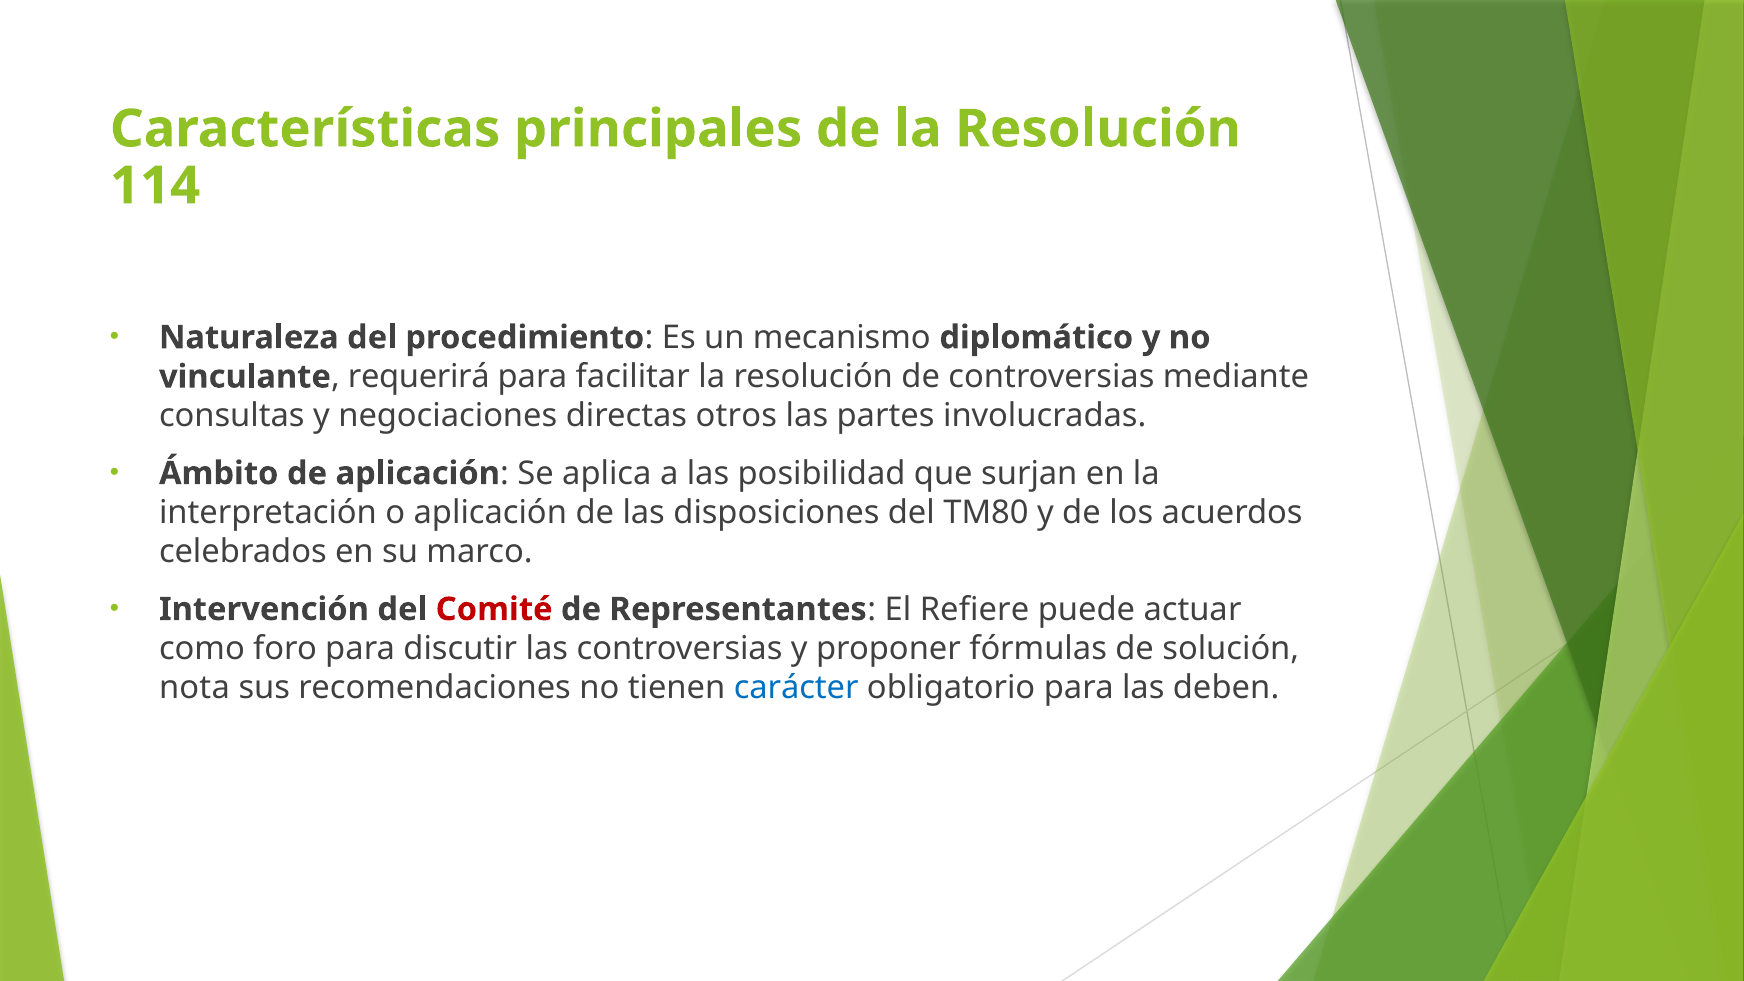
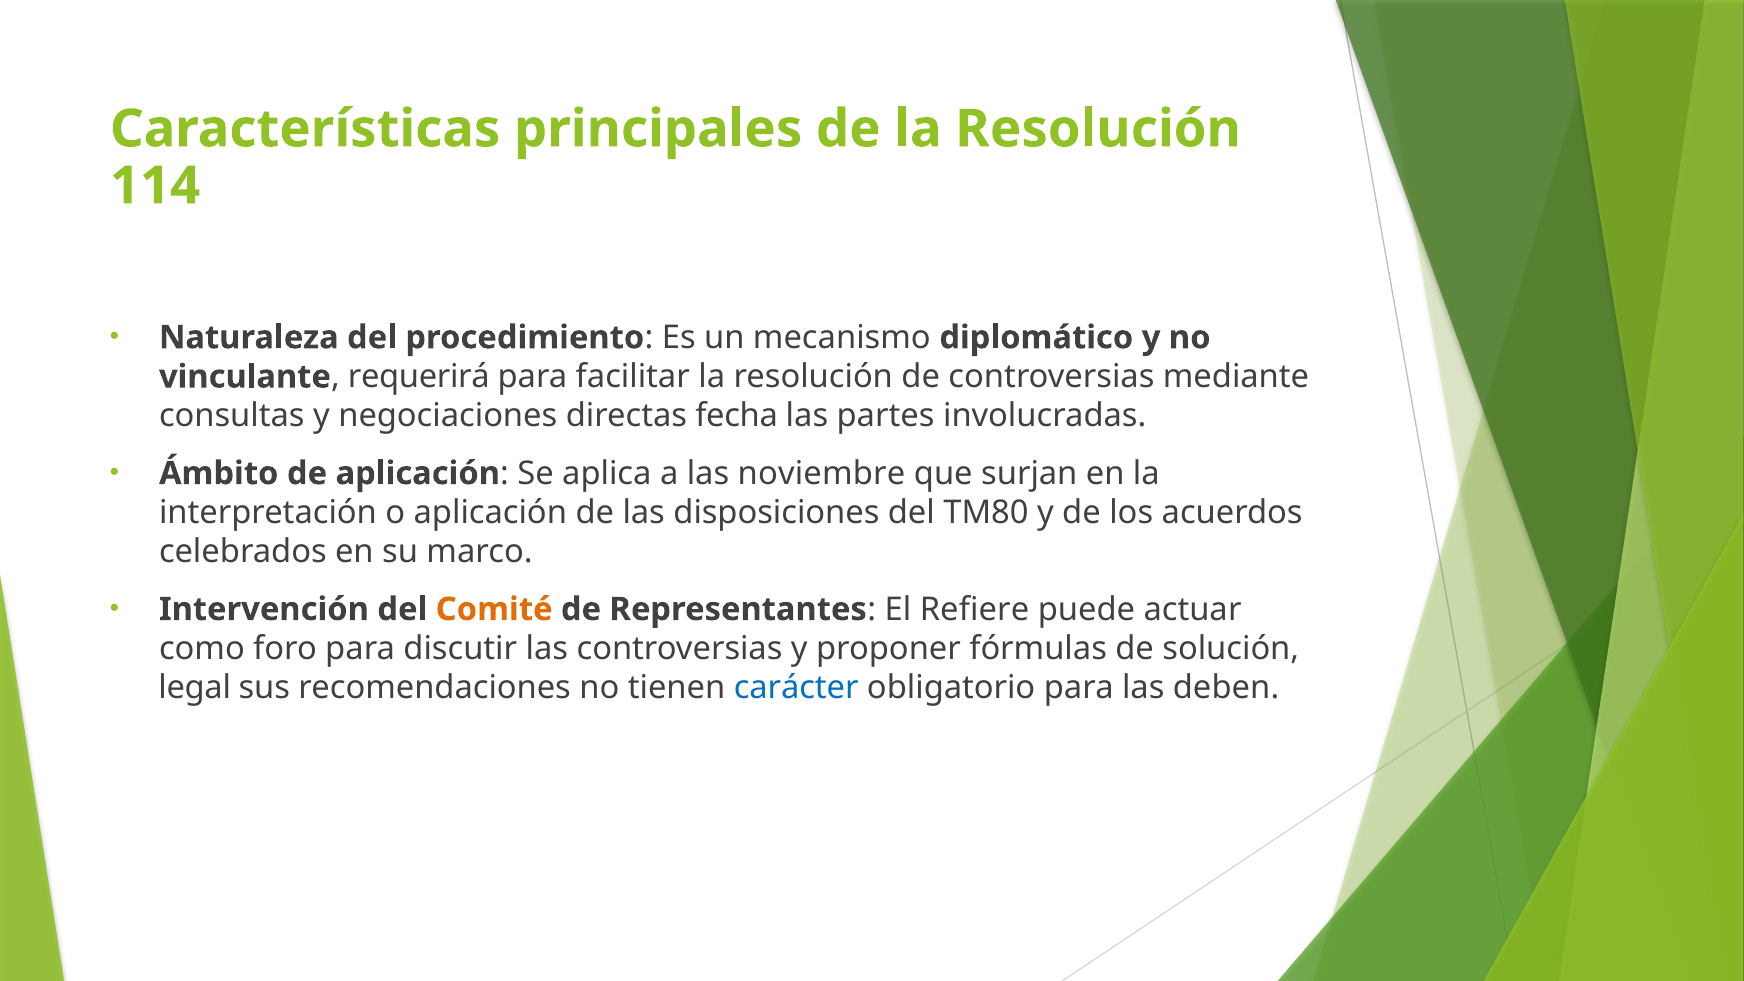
otros: otros -> fecha
posibilidad: posibilidad -> noviembre
Comité colour: red -> orange
nota: nota -> legal
